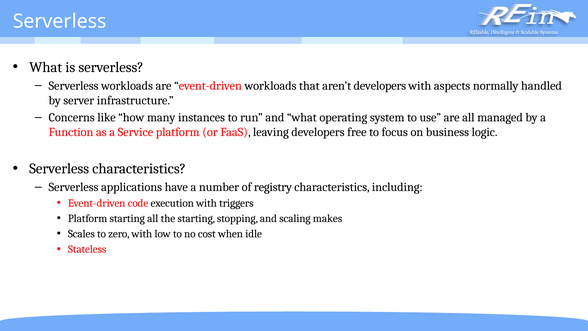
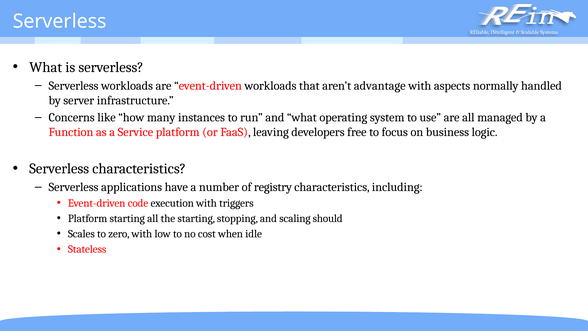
aren’t developers: developers -> advantage
makes: makes -> should
